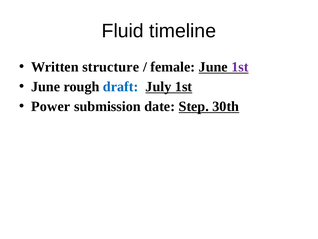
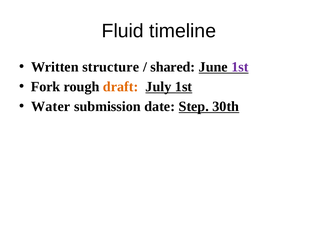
female: female -> shared
June at (46, 87): June -> Fork
draft colour: blue -> orange
Power: Power -> Water
